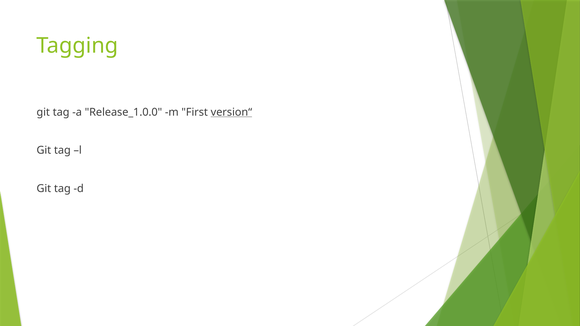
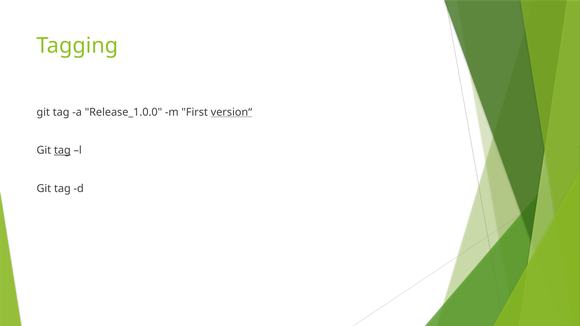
tag at (62, 150) underline: none -> present
